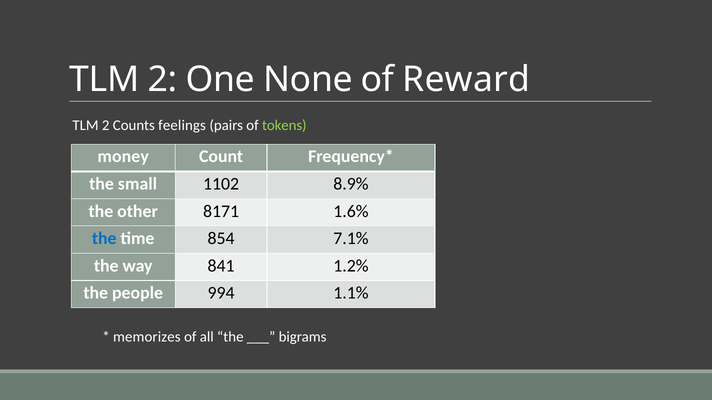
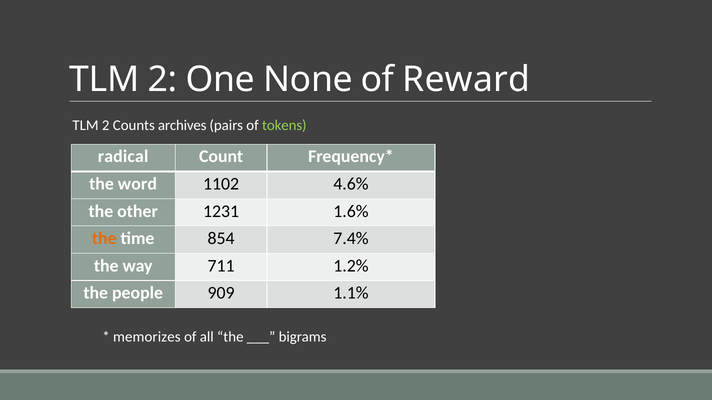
feelings: feelings -> archives
money: money -> radical
small: small -> word
8.9%: 8.9% -> 4.6%
8171: 8171 -> 1231
the at (104, 239) colour: blue -> orange
7.1%: 7.1% -> 7.4%
841: 841 -> 711
994: 994 -> 909
